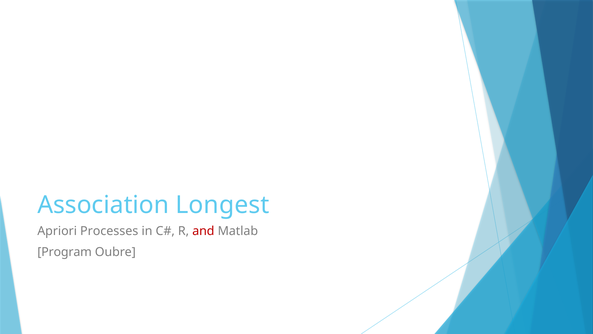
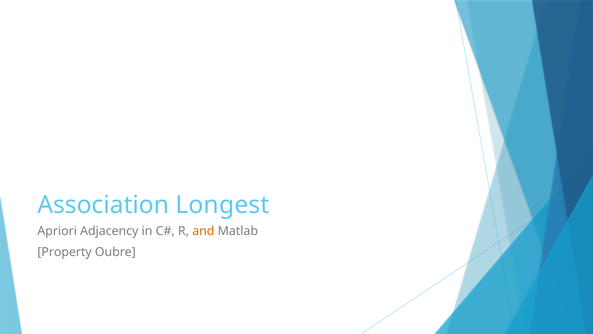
Processes: Processes -> Adjacency
and colour: red -> orange
Program: Program -> Property
